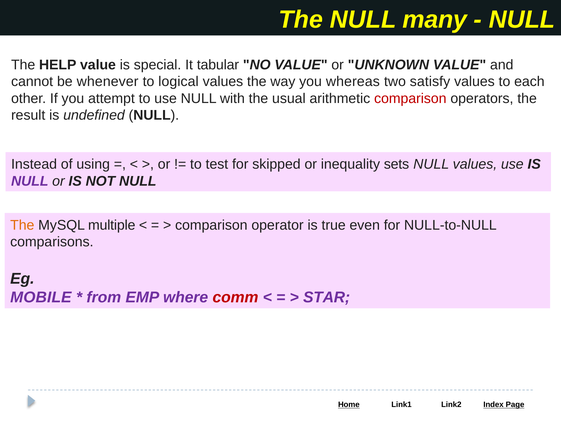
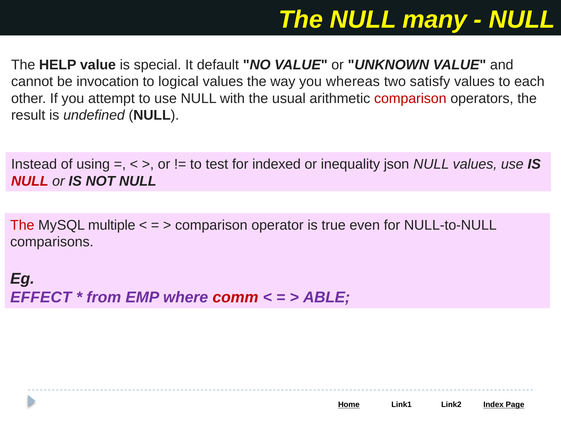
tabular: tabular -> default
whenever: whenever -> invocation
skipped: skipped -> indexed
sets: sets -> json
NULL at (30, 181) colour: purple -> red
The at (22, 225) colour: orange -> red
MOBILE: MOBILE -> EFFECT
STAR: STAR -> ABLE
